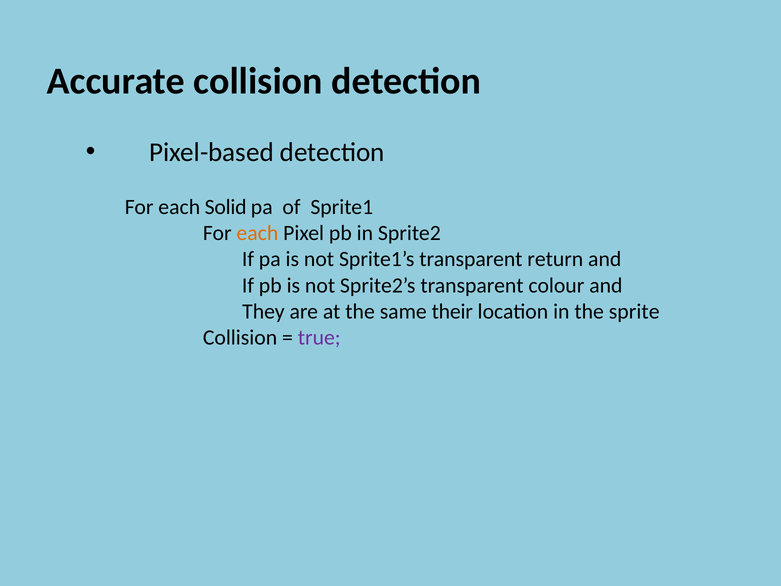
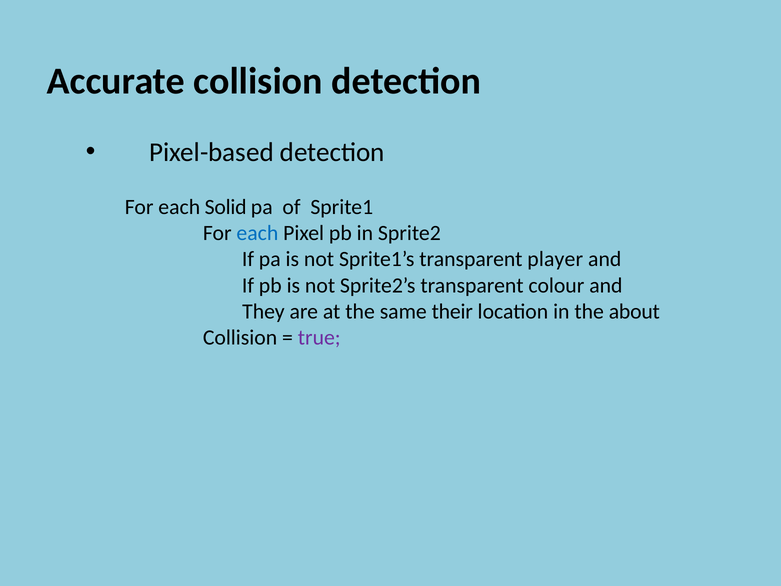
each at (257, 233) colour: orange -> blue
return: return -> player
sprite: sprite -> about
